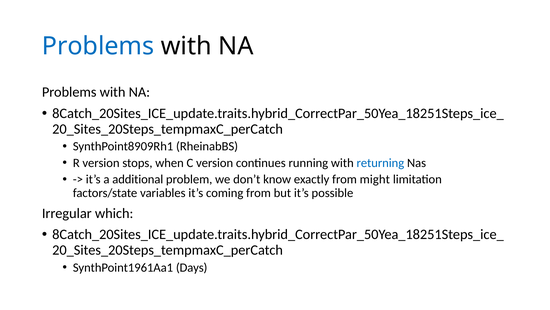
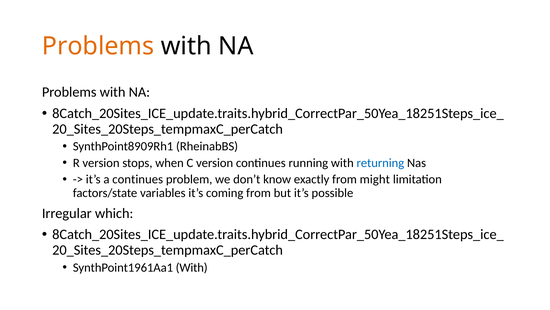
Problems at (98, 46) colour: blue -> orange
a additional: additional -> continues
SynthPoint1961Aa1 Days: Days -> With
